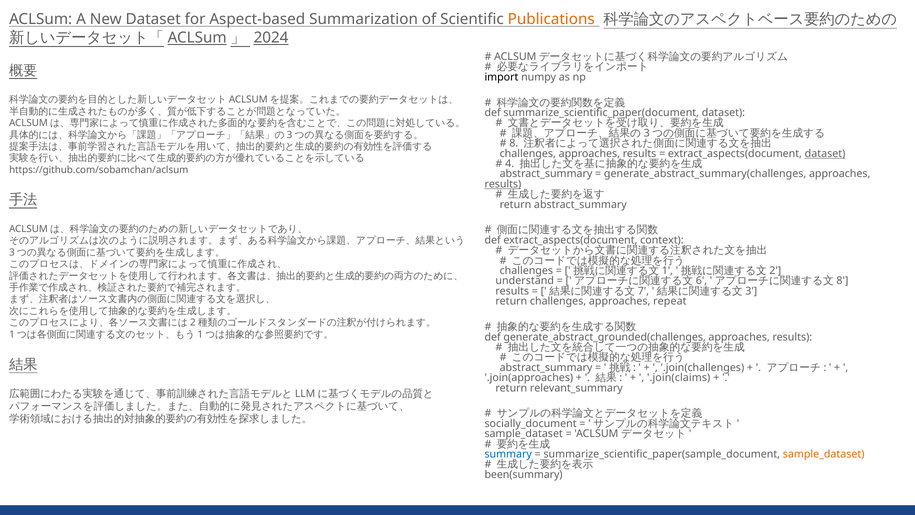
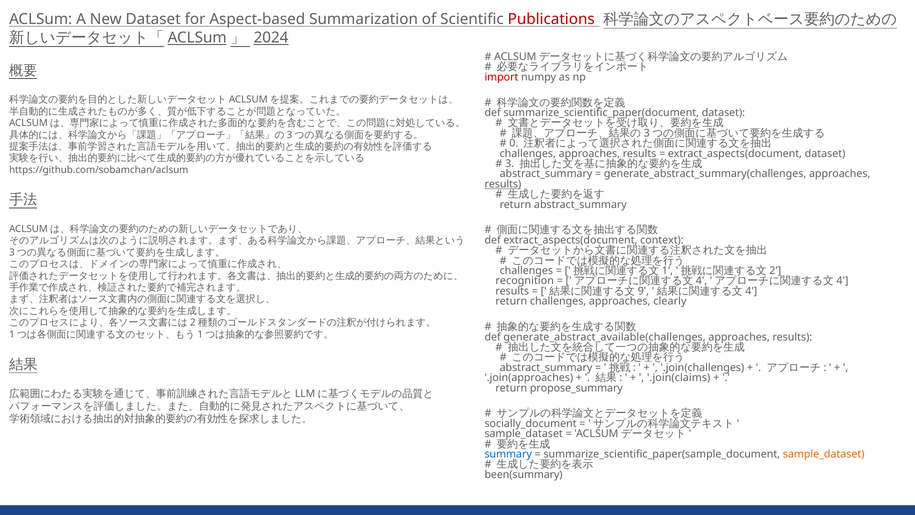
Publications colour: orange -> red
import colour: black -> red
8 at (514, 143): 8 -> 0
dataset at (825, 153) underline: present -> none
4: 4 -> 3
understand: understand -> recognition
6 at (702, 281): 6 -> 4
8 at (842, 281): 8 -> 4
7: 7 -> 9
3 at (751, 291): 3 -> 4
repeat: repeat -> clearly
generate_abstract_grounded(challenges: generate_abstract_grounded(challenges -> generate_abstract_available(challenges
relevant_summary: relevant_summary -> propose_summary
